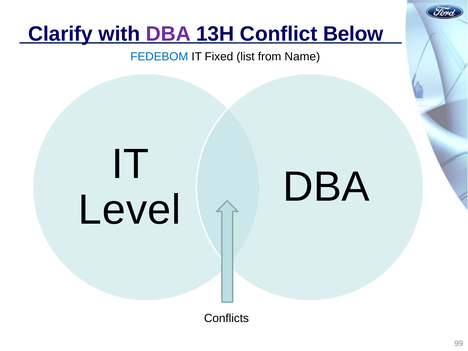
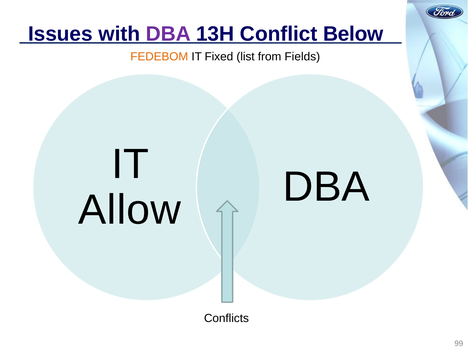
Clarify: Clarify -> Issues
FEDEBOM colour: blue -> orange
Name: Name -> Fields
Level: Level -> Allow
